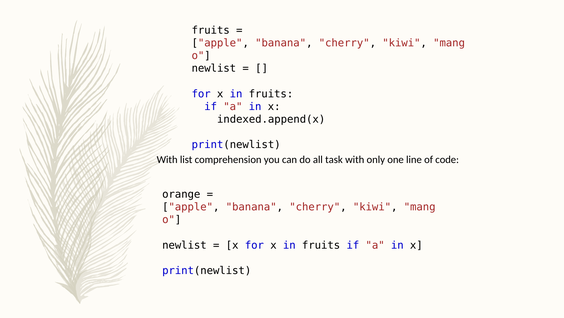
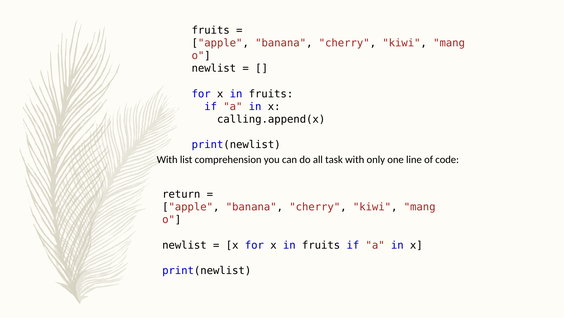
indexed.append(x: indexed.append(x -> calling.append(x
orange: orange -> return
